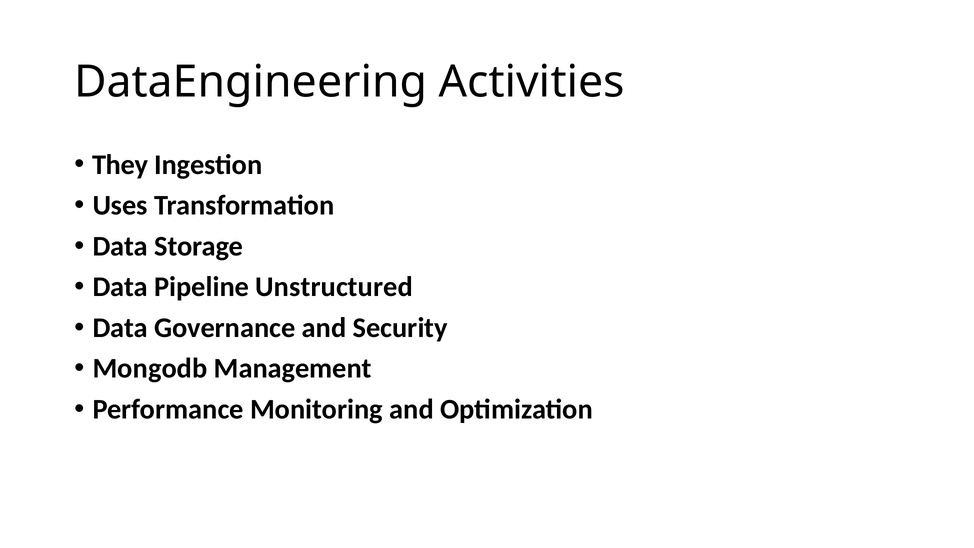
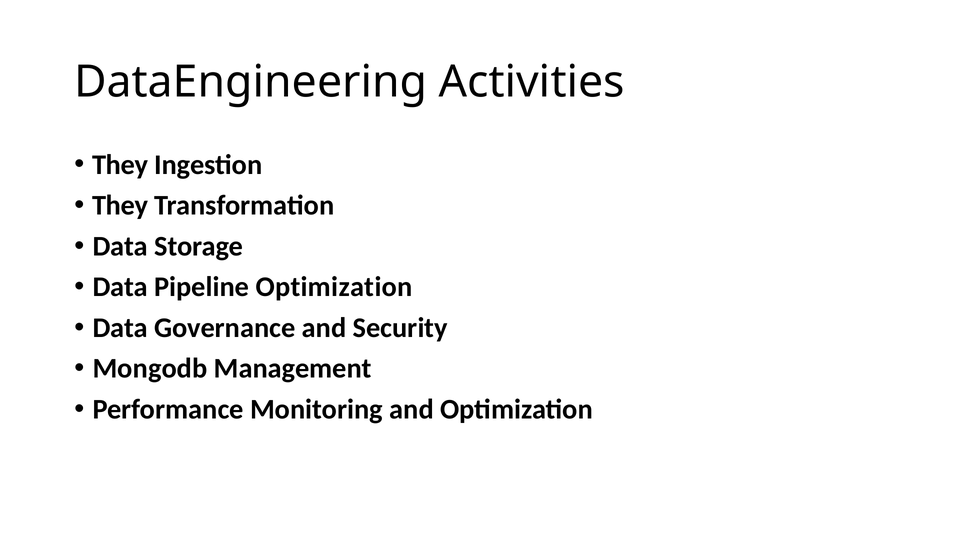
Uses at (120, 205): Uses -> They
Pipeline Unstructured: Unstructured -> Optimization
